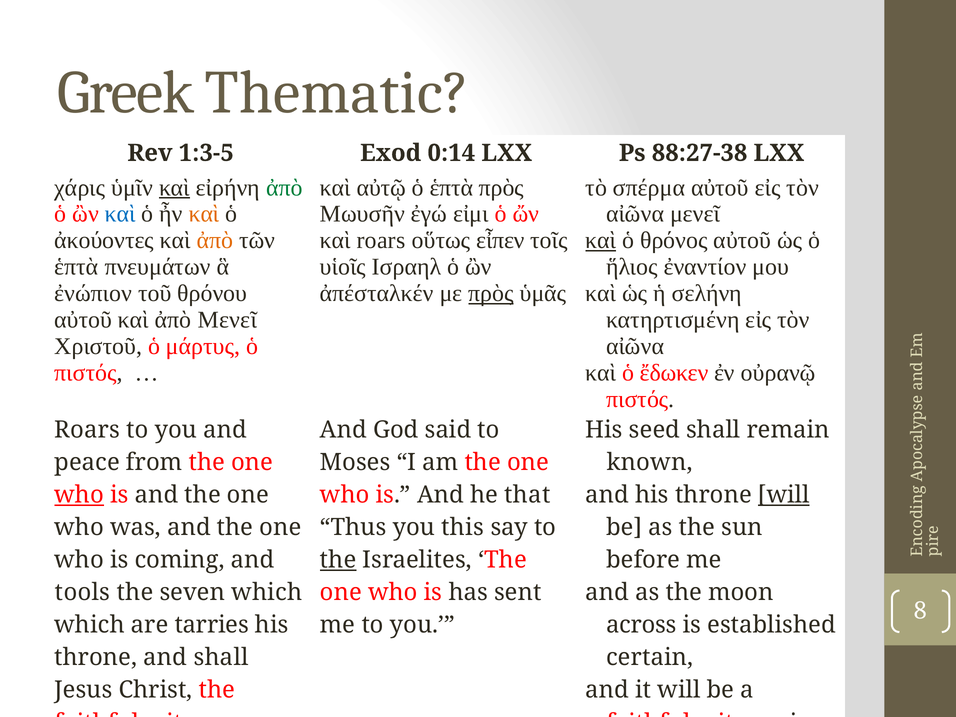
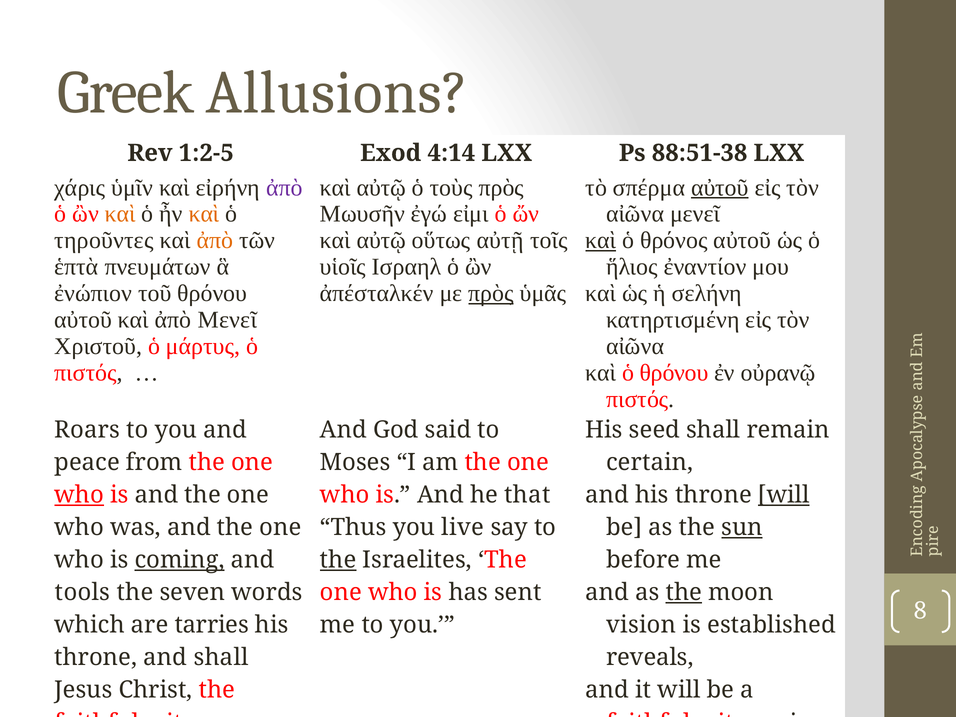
Thematic: Thematic -> Allusions
1:3-5: 1:3-5 -> 1:2-5
0:14: 0:14 -> 4:14
88:27-38: 88:27-38 -> 88:51-38
καὶ at (174, 188) underline: present -> none
ἀπὸ at (284, 188) colour: green -> purple
ὁ ἑπτὰ: ἑπτὰ -> τοὺς
αὐτοῦ at (720, 188) underline: none -> present
καὶ at (120, 214) colour: blue -> orange
ἀκούοντες: ἀκούοντες -> τηροῦντες
roars at (381, 241): roars -> αὐτῷ
εἶπεν: εἶπεν -> αὐτῇ
ὁ ἔδωκεν: ἔδωκεν -> θρόνου
known: known -> certain
this: this -> live
sun underline: none -> present
coming underline: none -> present
seven which: which -> words
the at (684, 593) underline: none -> present
across: across -> vision
certain: certain -> reveals
